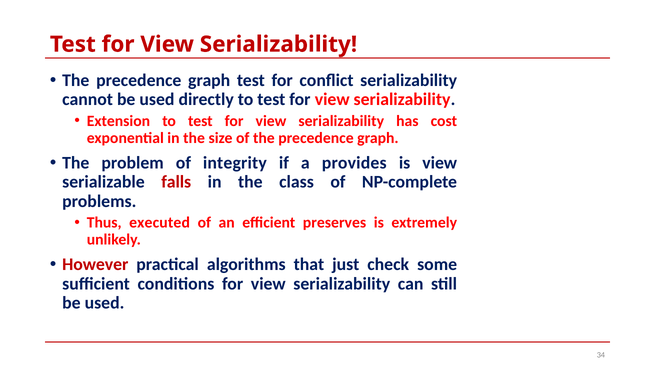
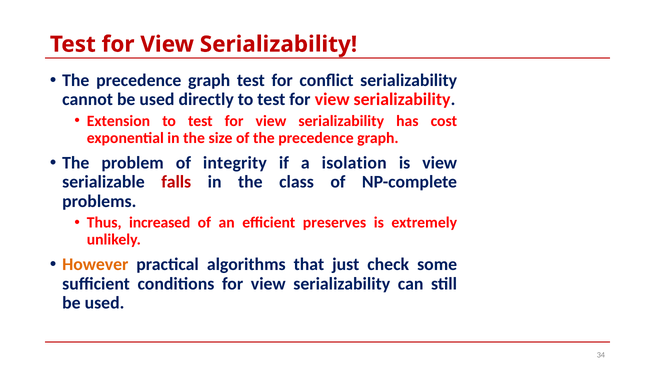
provides: provides -> isolation
executed: executed -> increased
However colour: red -> orange
